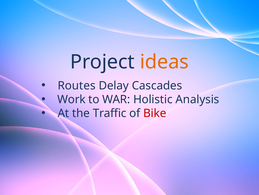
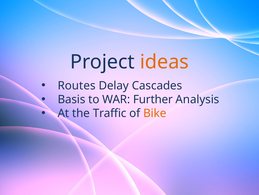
Work: Work -> Basis
Holistic: Holistic -> Further
Bike colour: red -> orange
